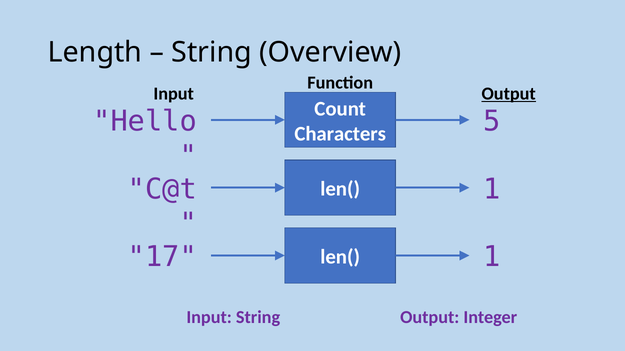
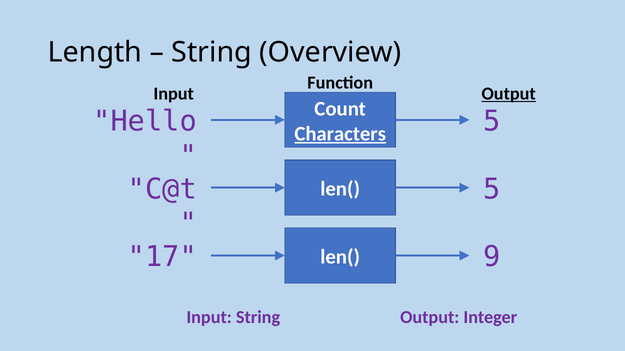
Characters underline: none -> present
1 at (492, 189): 1 -> 5
17 len( 1: 1 -> 9
